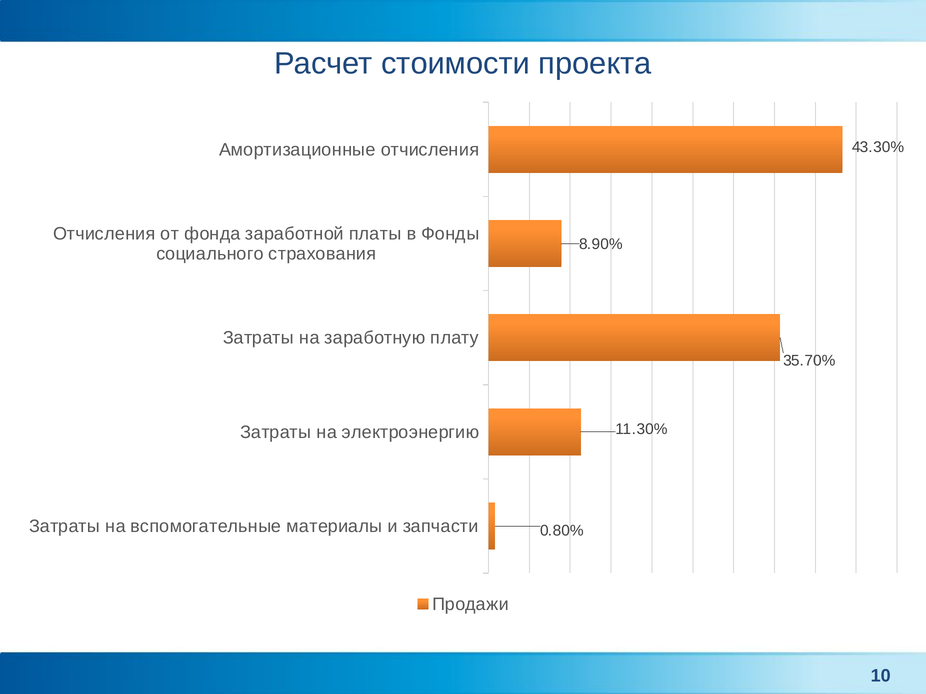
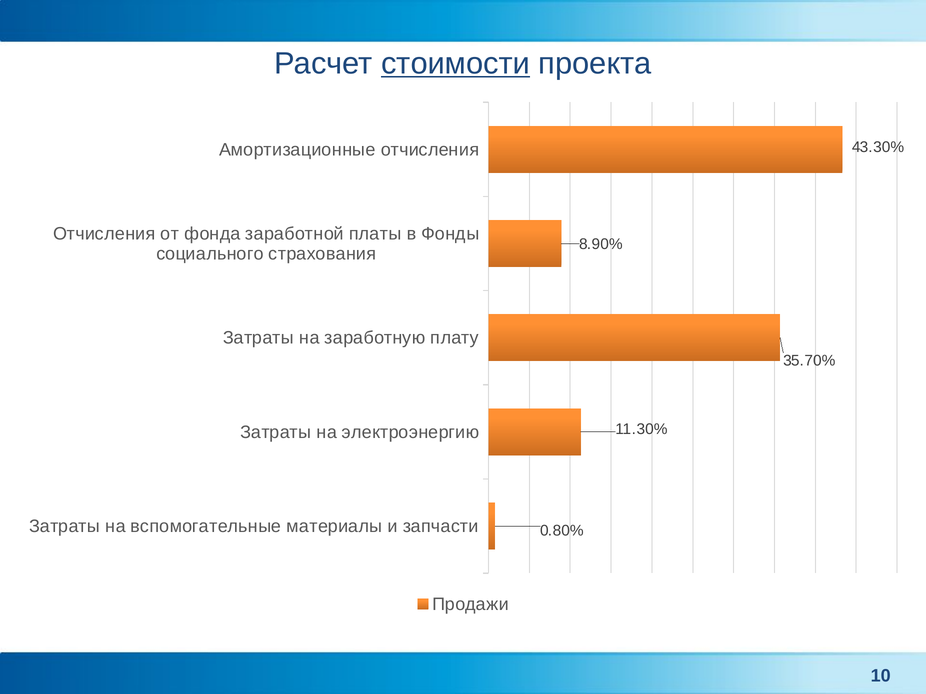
стоимости underline: none -> present
